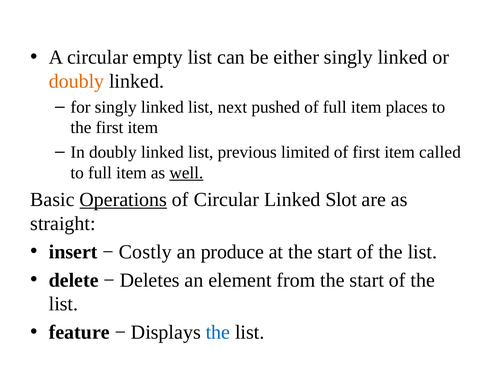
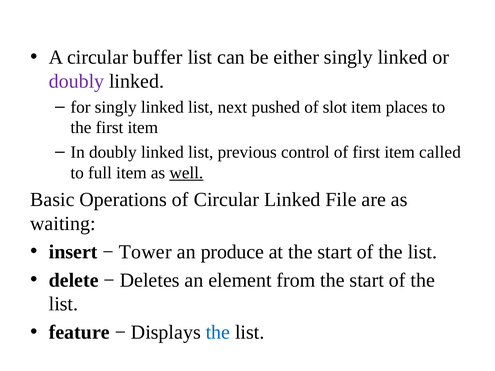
empty: empty -> buffer
doubly at (77, 81) colour: orange -> purple
of full: full -> slot
limited: limited -> control
Operations underline: present -> none
Slot: Slot -> File
straight: straight -> waiting
Costly: Costly -> Tower
